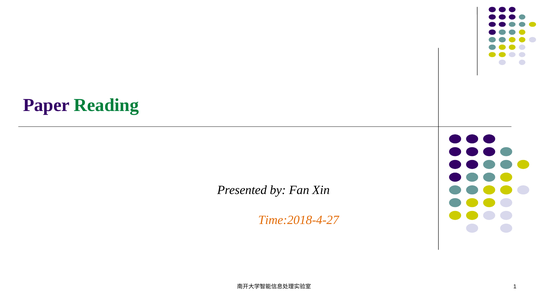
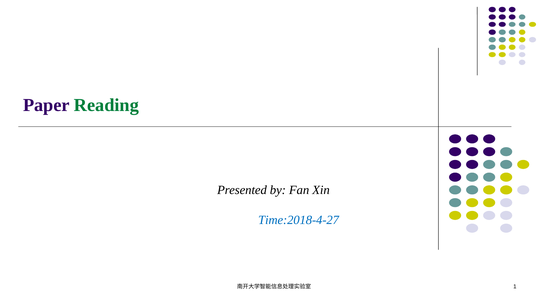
Time:2018-4-27 colour: orange -> blue
